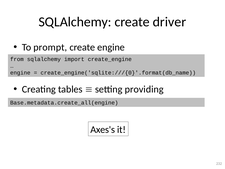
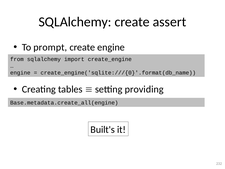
driver: driver -> assert
Axes's: Axes's -> Built's
